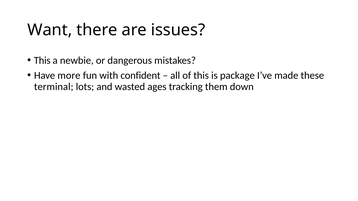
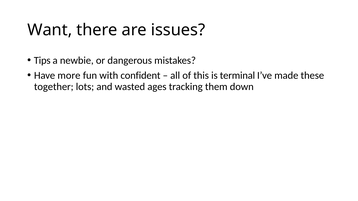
This at (42, 61): This -> Tips
package: package -> terminal
terminal: terminal -> together
